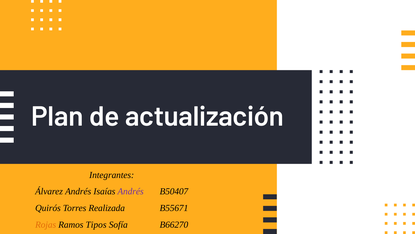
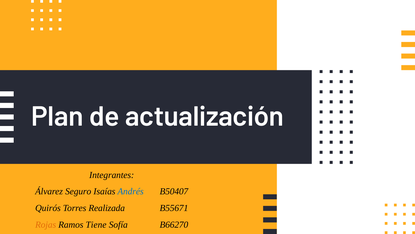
Álvarez Andrés: Andrés -> Seguro
Andrés at (131, 191) colour: purple -> blue
Tipos: Tipos -> Tiene
